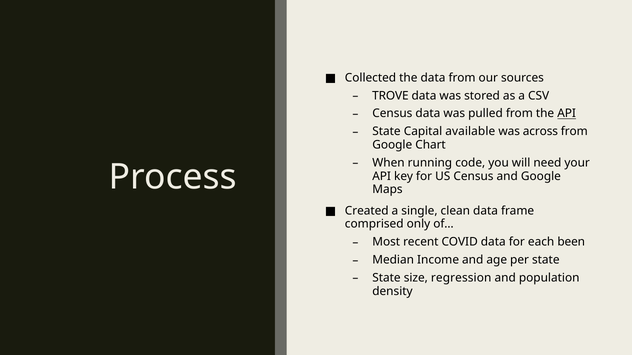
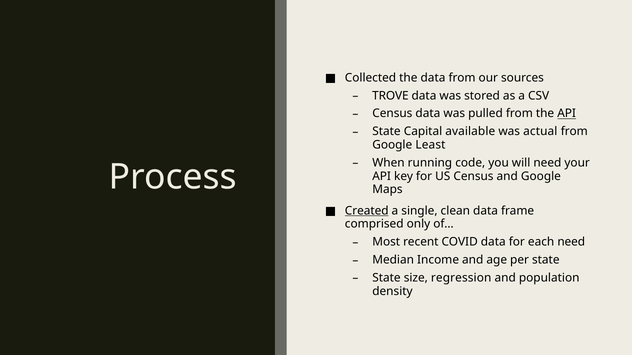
across: across -> actual
Chart: Chart -> Least
Created underline: none -> present
each been: been -> need
